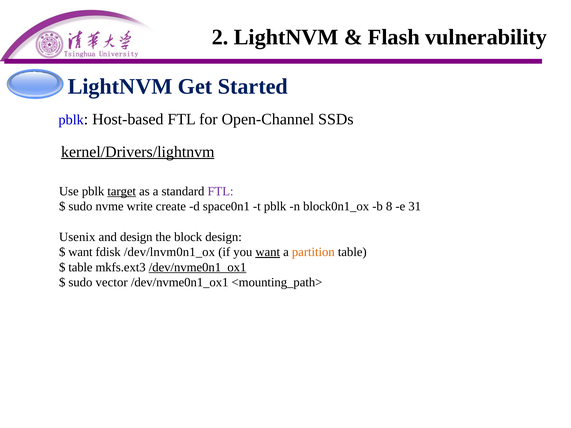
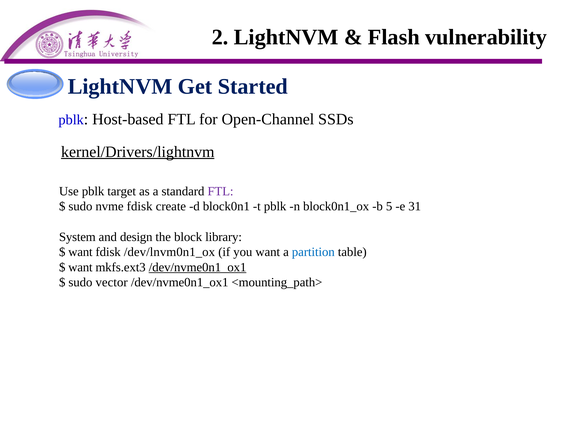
target underline: present -> none
nvme write: write -> fdisk
space0n1: space0n1 -> block0n1
8: 8 -> 5
Usenix: Usenix -> System
block design: design -> library
want at (268, 252) underline: present -> none
partition colour: orange -> blue
table at (80, 267): table -> want
